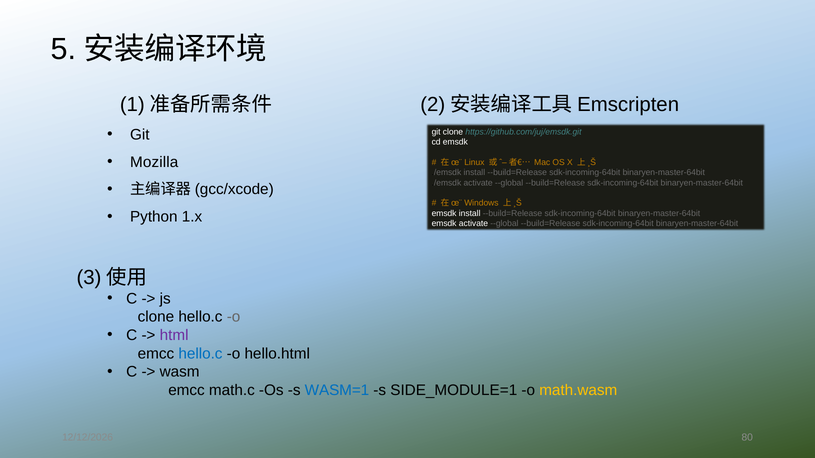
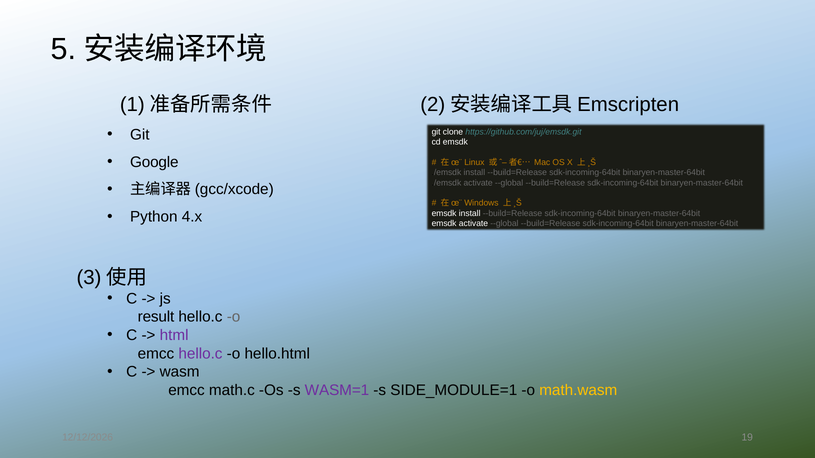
Mozilla: Mozilla -> Google
1.x: 1.x -> 4.x
clone at (156, 317): clone -> result
hello.c at (200, 354) colour: blue -> purple
WASM=1 colour: blue -> purple
80: 80 -> 19
